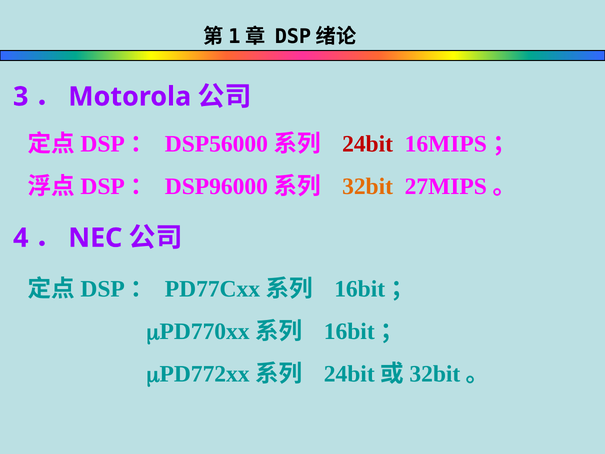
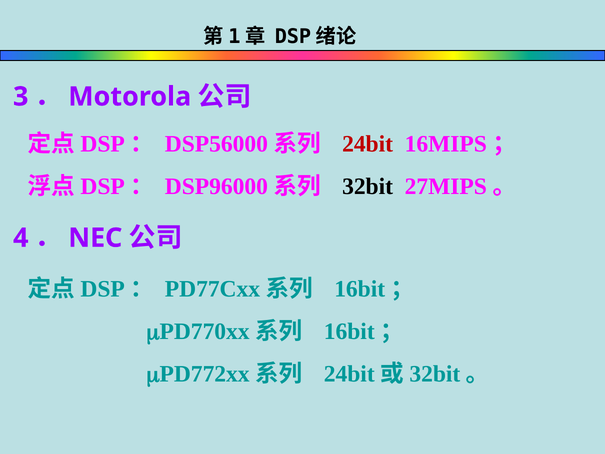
32bit at (368, 186) colour: orange -> black
